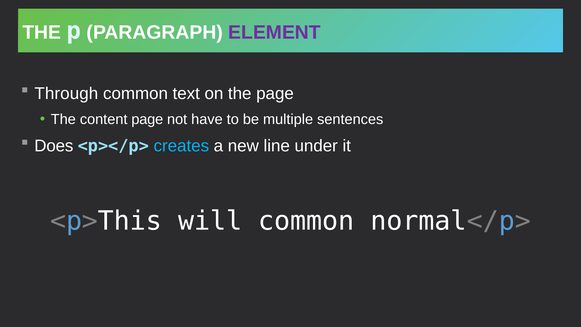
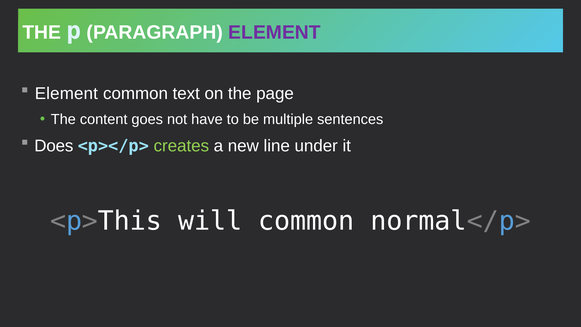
Through at (66, 93): Through -> Element
content page: page -> goes
creates colour: light blue -> light green
